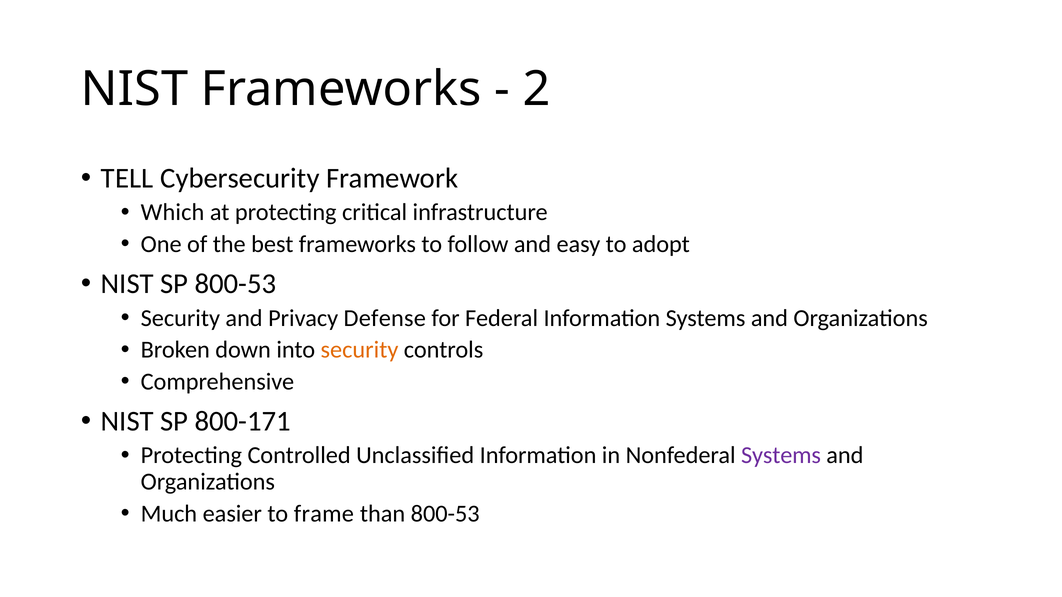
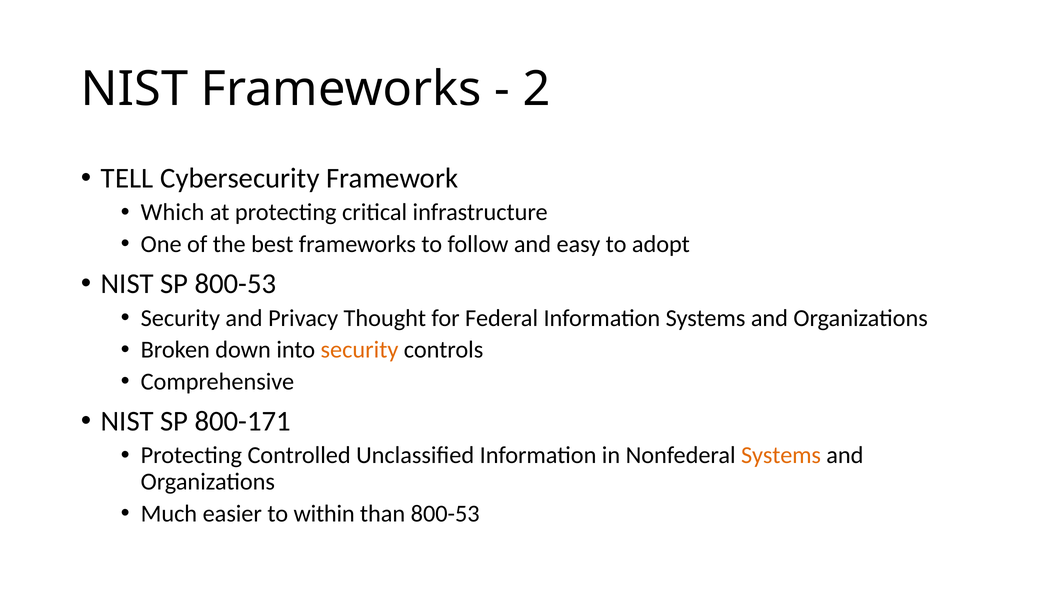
Defense: Defense -> Thought
Systems at (781, 456) colour: purple -> orange
frame: frame -> within
